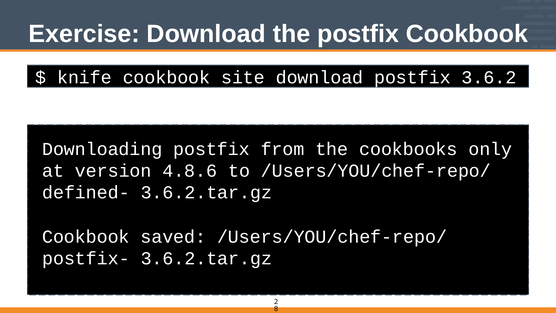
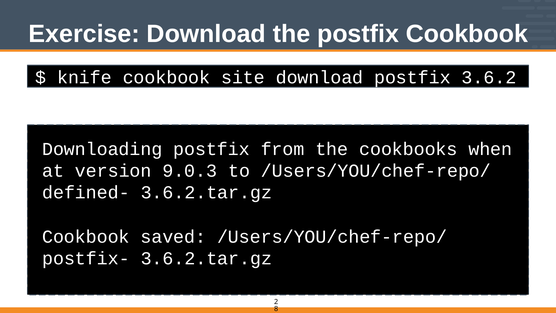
only: only -> when
4.8.6: 4.8.6 -> 9.0.3
